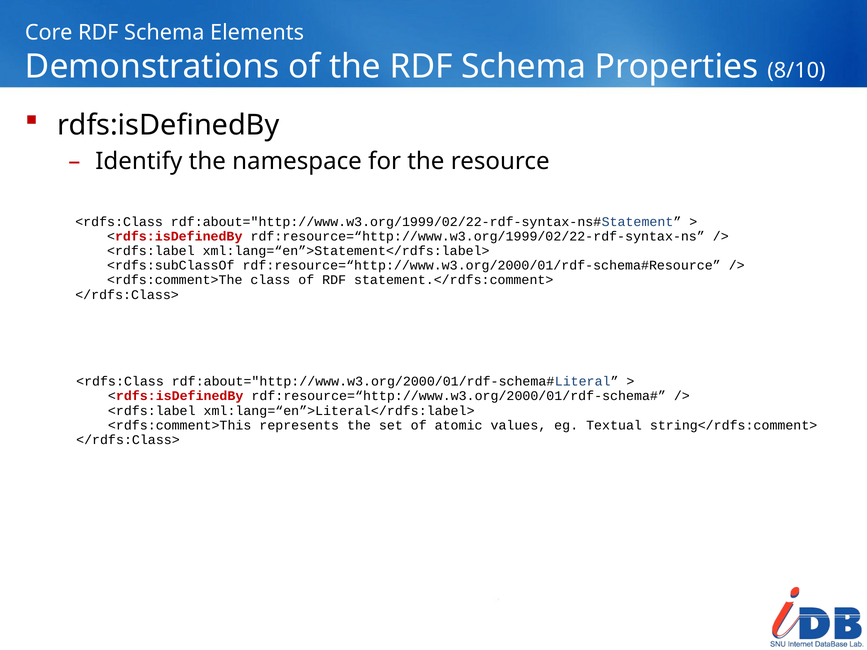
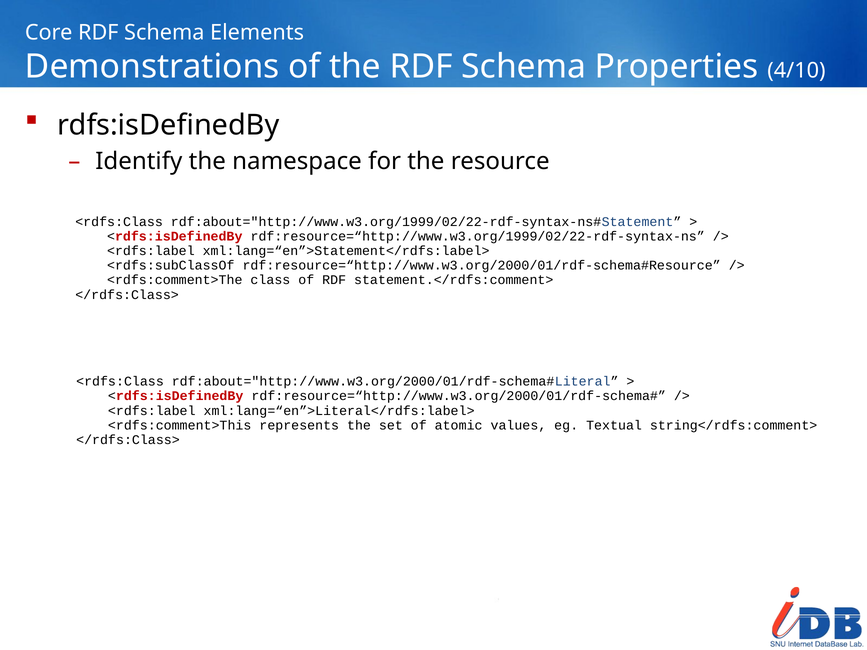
8/10: 8/10 -> 4/10
